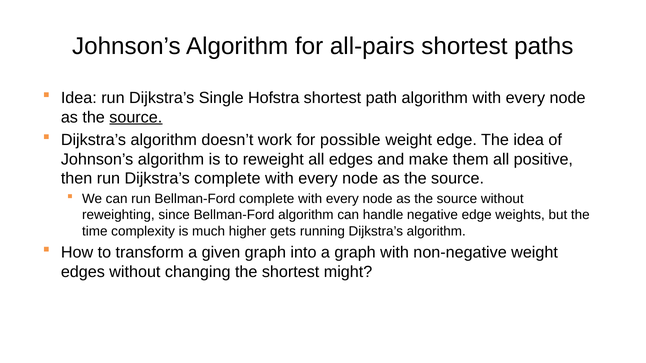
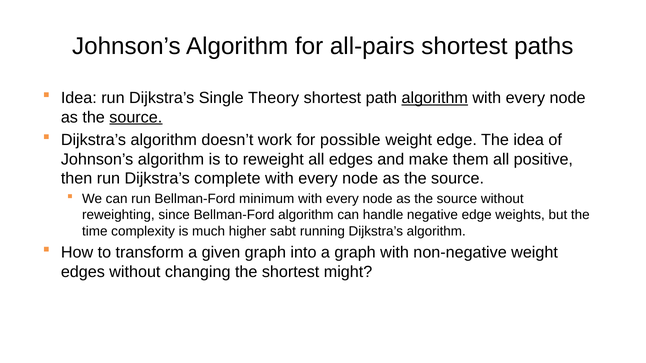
Hofstra: Hofstra -> Theory
algorithm at (435, 98) underline: none -> present
Bellman-Ford complete: complete -> minimum
gets: gets -> sabt
